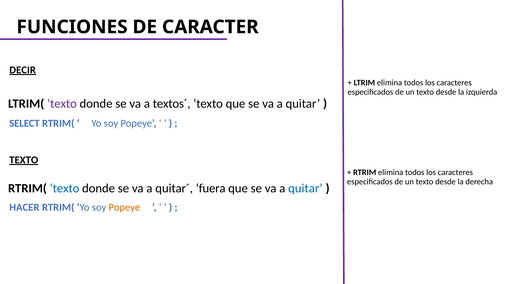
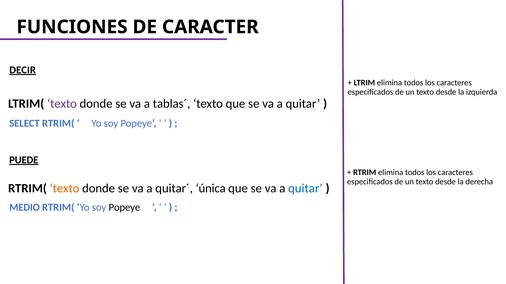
textos´: textos´ -> tablas´
TEXTO at (24, 160): TEXTO -> PUEDE
texto at (65, 189) colour: blue -> orange
fuera: fuera -> única
HACER: HACER -> MEDIO
Popeye at (124, 208) colour: orange -> black
